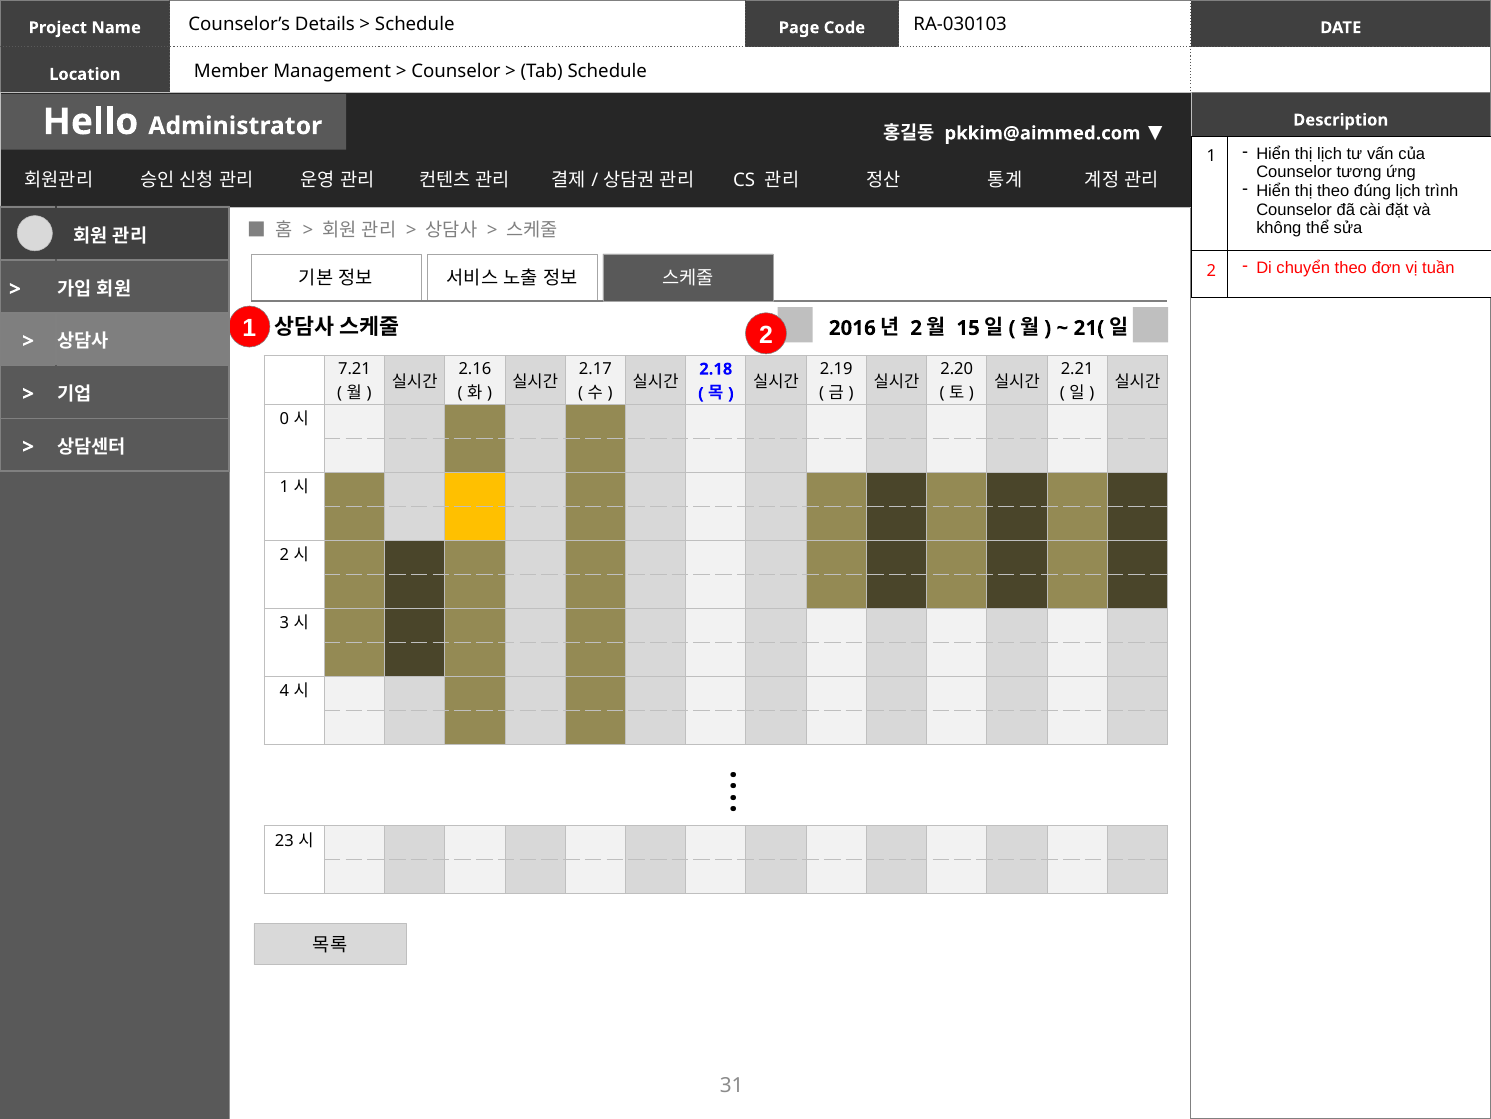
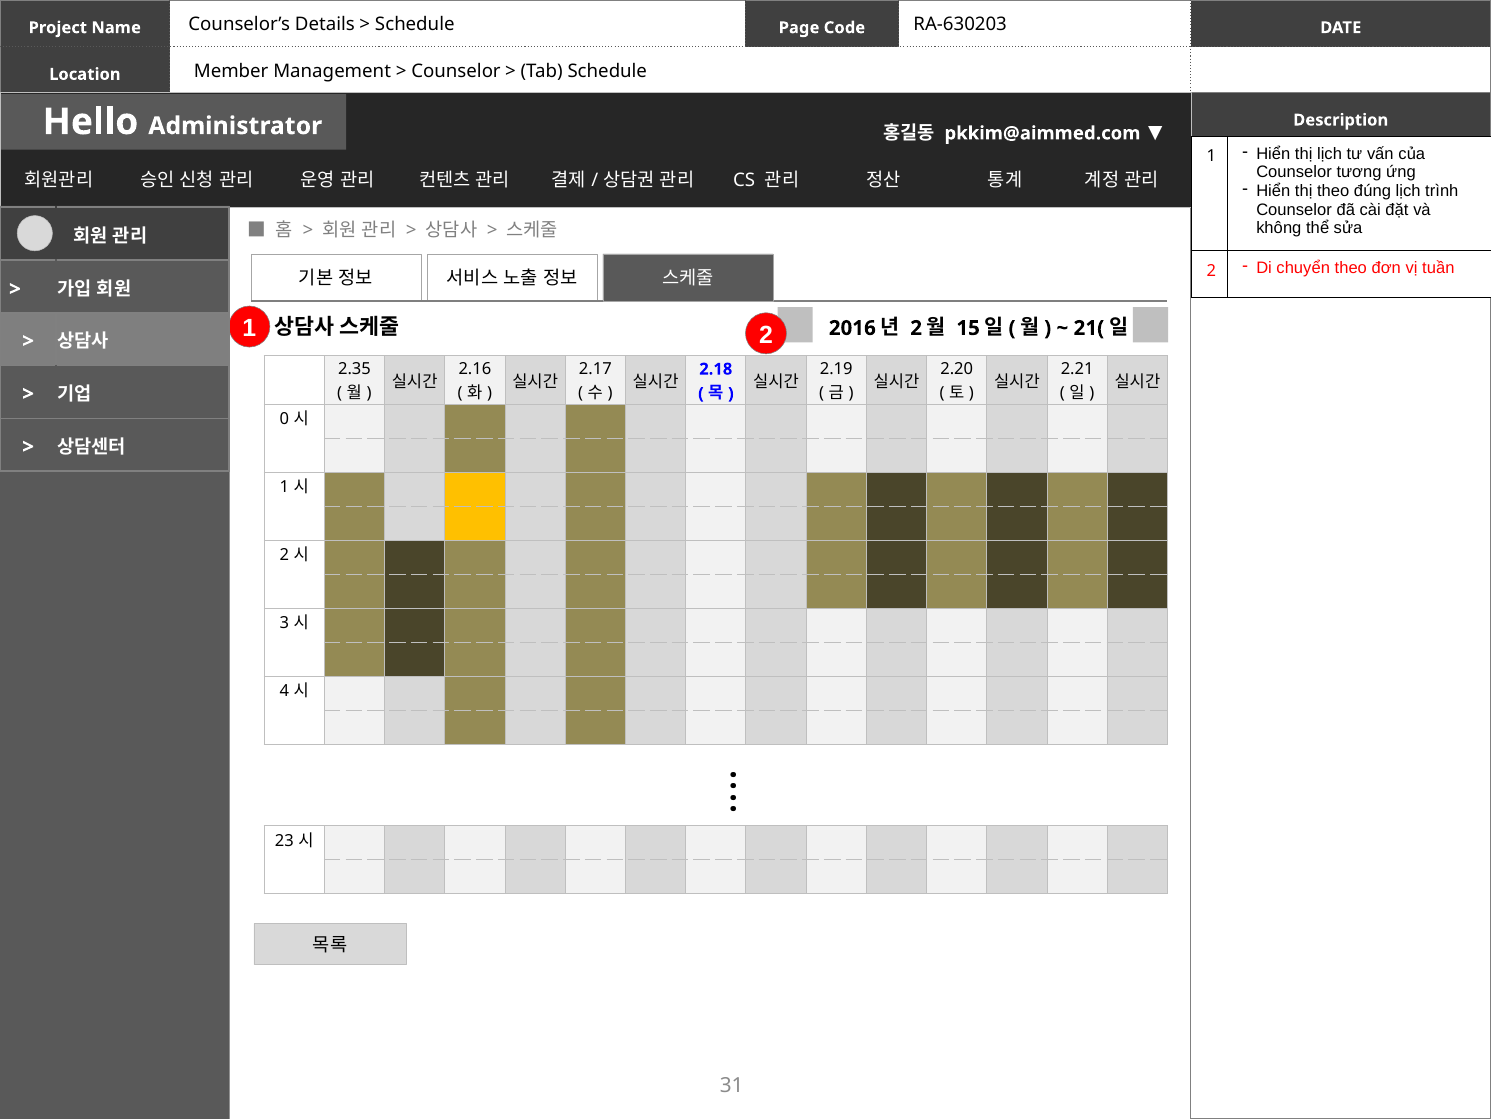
RA-030103: RA-030103 -> RA-630203
7.21: 7.21 -> 2.35
